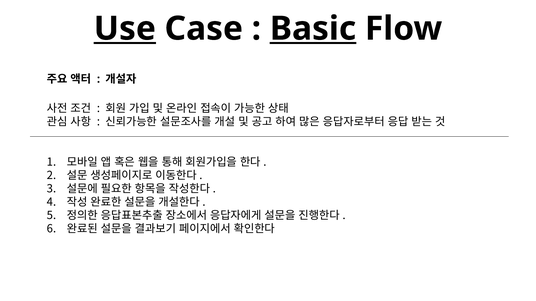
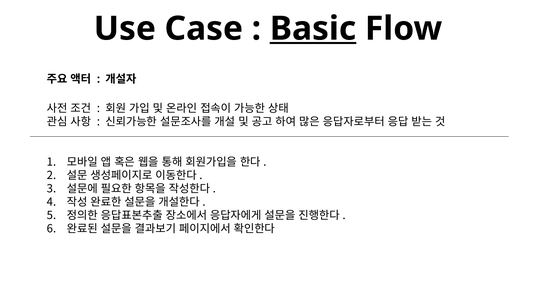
Use underline: present -> none
